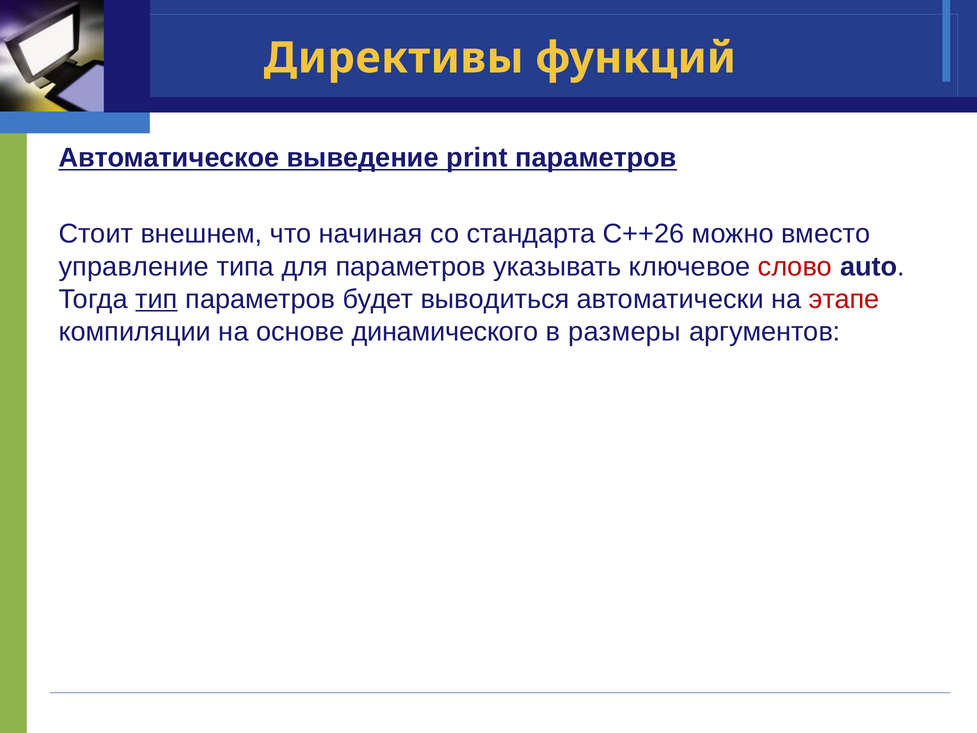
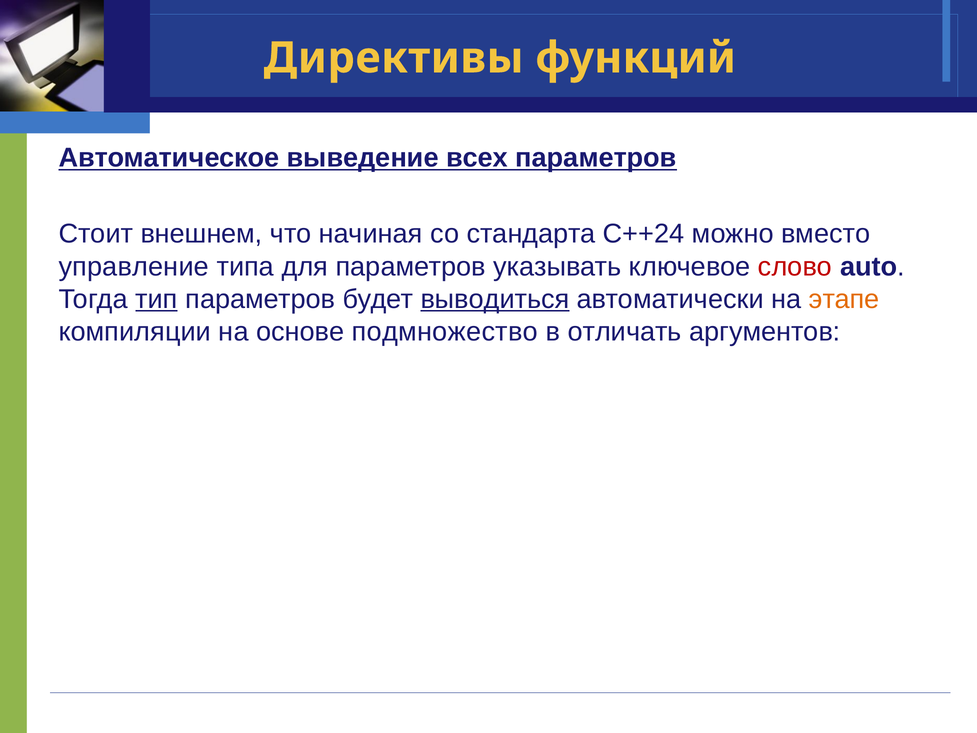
print: print -> всех
C++26: C++26 -> C++24
выводиться underline: none -> present
этапе colour: red -> orange
динамического: динамического -> подмножество
размеры: размеры -> отличать
